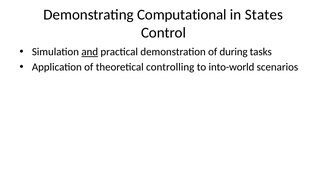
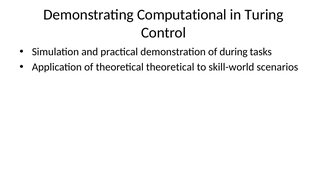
States: States -> Turing
and underline: present -> none
theoretical controlling: controlling -> theoretical
into-world: into-world -> skill-world
